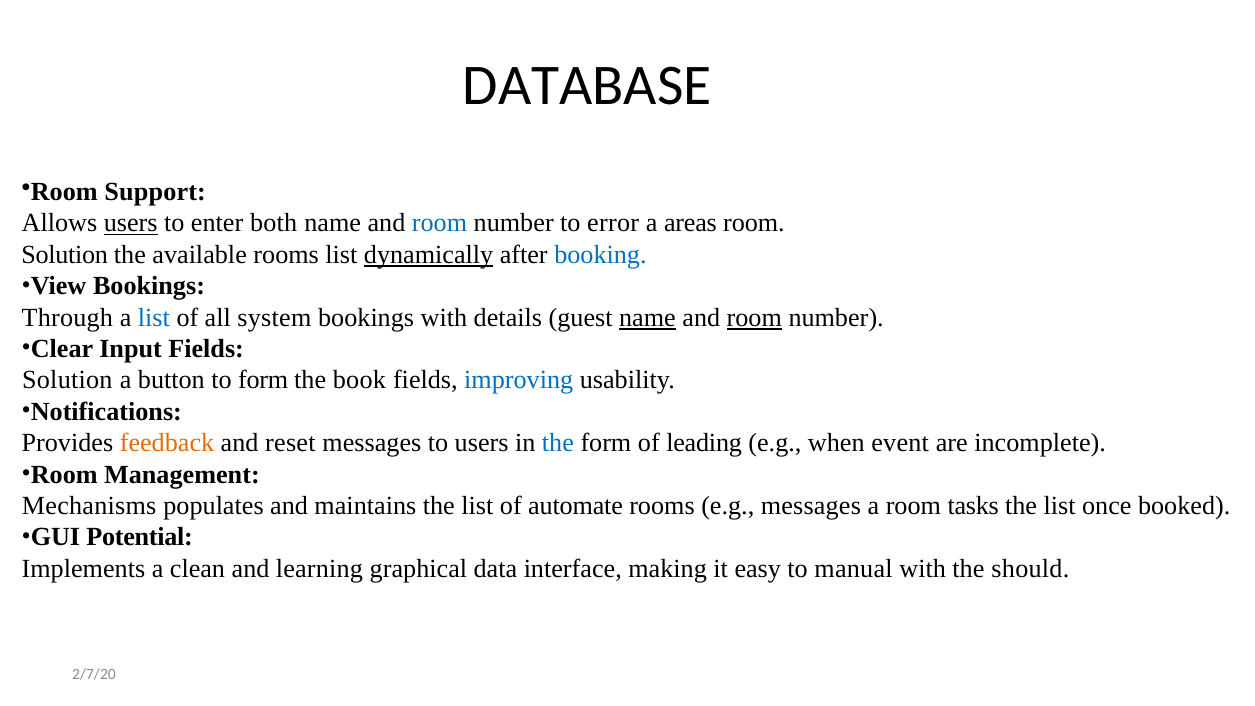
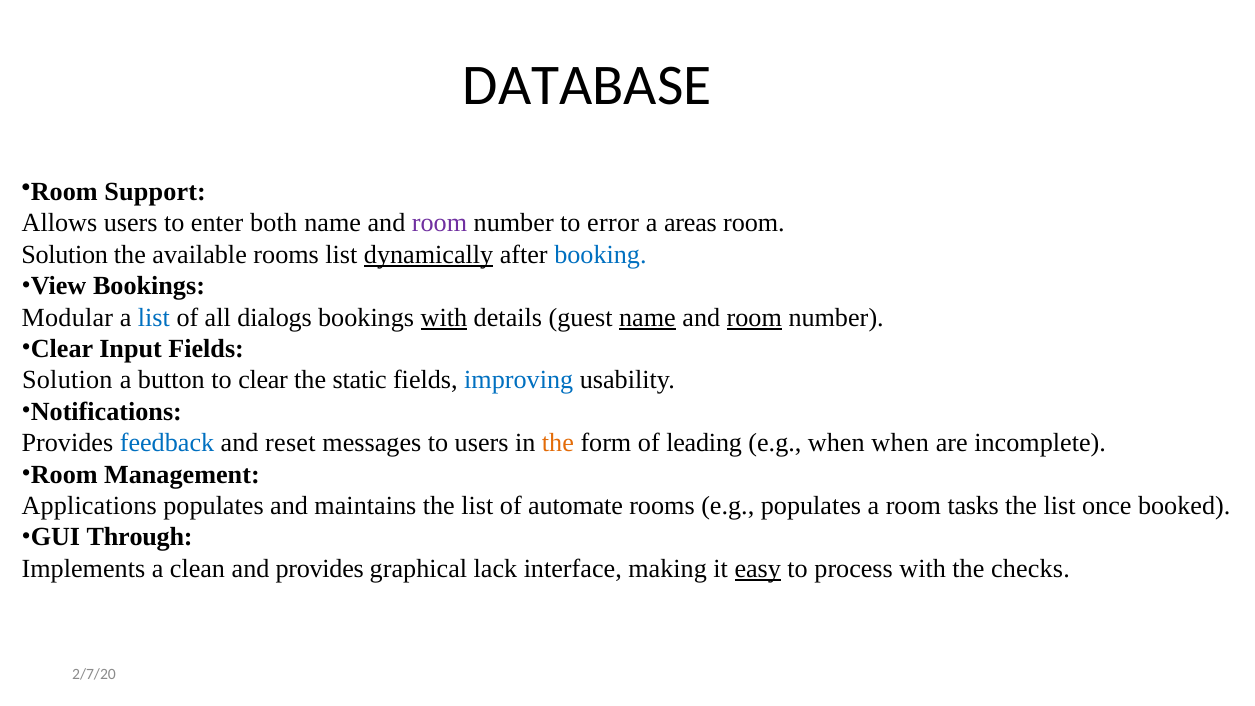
users at (131, 223) underline: present -> none
room at (440, 223) colour: blue -> purple
Through: Through -> Modular
system: system -> dialogs
with at (444, 318) underline: none -> present
to form: form -> clear
book: book -> static
feedback colour: orange -> blue
the at (558, 443) colour: blue -> orange
when event: event -> when
Mechanisms: Mechanisms -> Applications
e.g messages: messages -> populates
Potential: Potential -> Through
and learning: learning -> provides
data: data -> lack
easy underline: none -> present
manual: manual -> process
should: should -> checks
